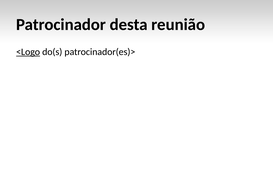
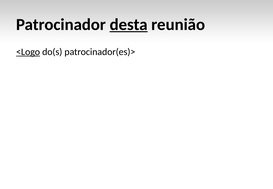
desta underline: none -> present
